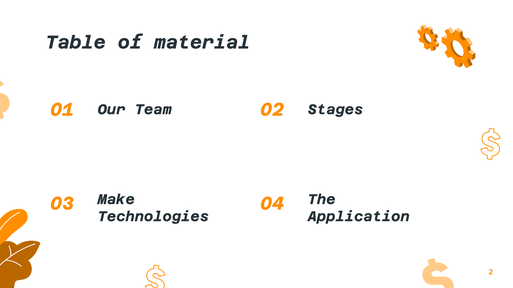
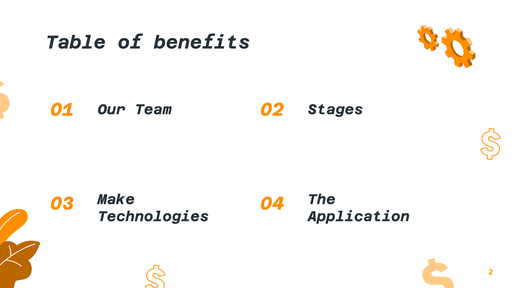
material: material -> benefits
